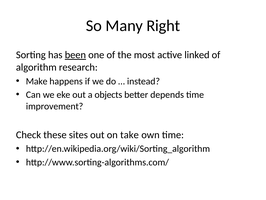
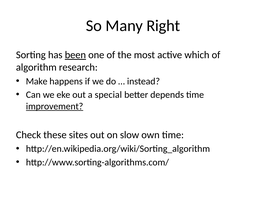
linked: linked -> which
objects: objects -> special
improvement underline: none -> present
take: take -> slow
